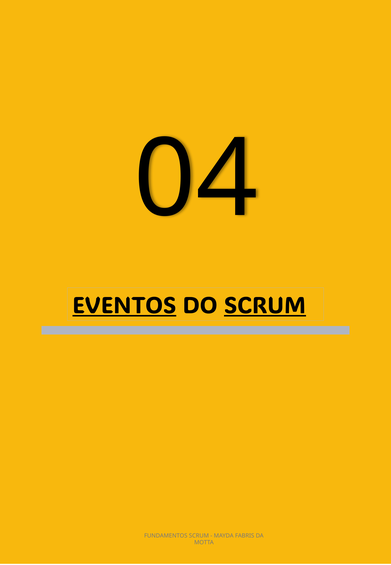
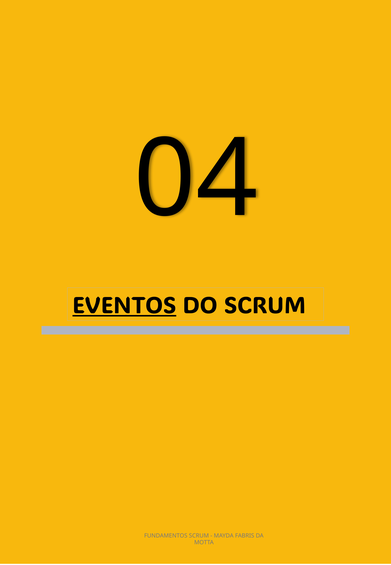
SCRUM at (265, 306) underline: present -> none
